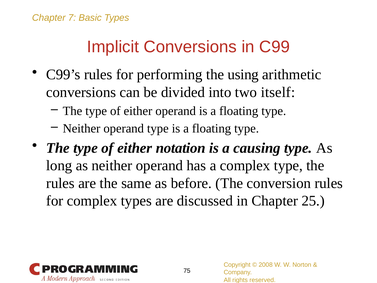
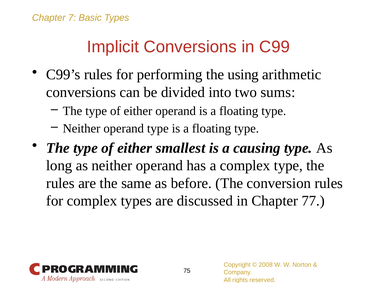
itself: itself -> sums
notation: notation -> smallest
25: 25 -> 77
